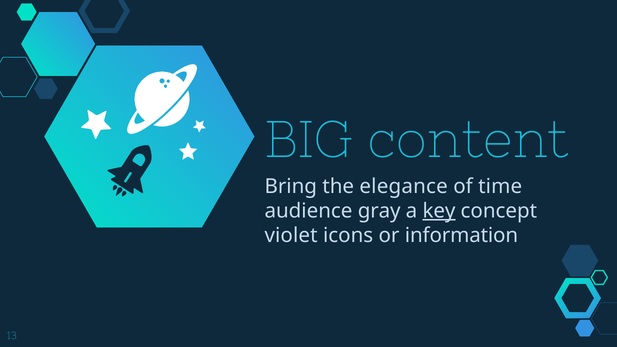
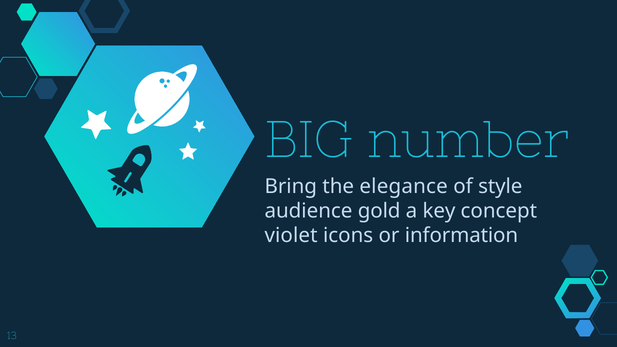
content: content -> number
time: time -> style
gray: gray -> gold
key underline: present -> none
